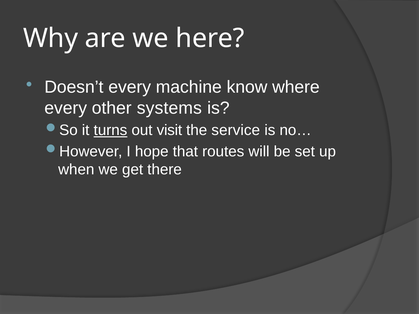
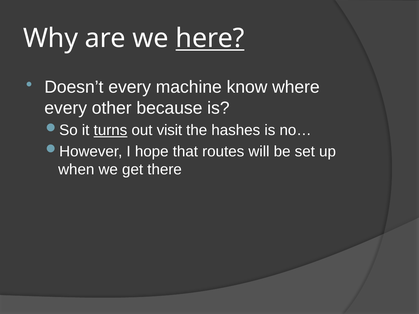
here underline: none -> present
systems: systems -> because
service: service -> hashes
